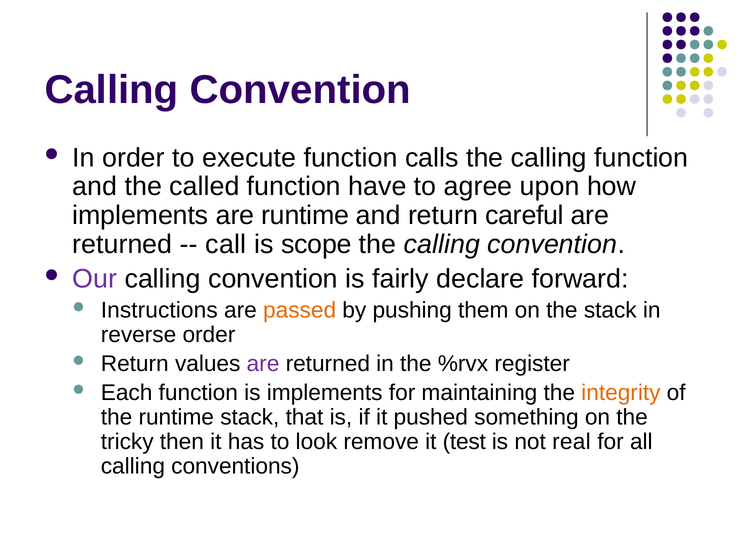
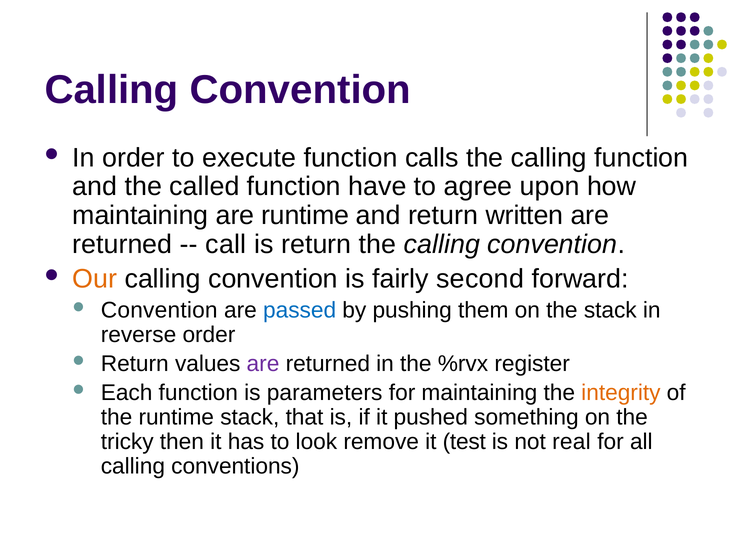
implements at (140, 216): implements -> maintaining
careful: careful -> written
is scope: scope -> return
Our colour: purple -> orange
declare: declare -> second
Instructions at (159, 310): Instructions -> Convention
passed colour: orange -> blue
is implements: implements -> parameters
